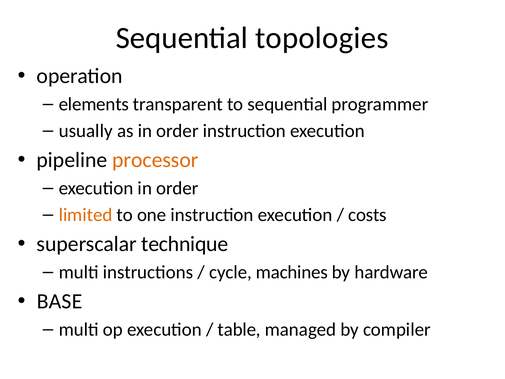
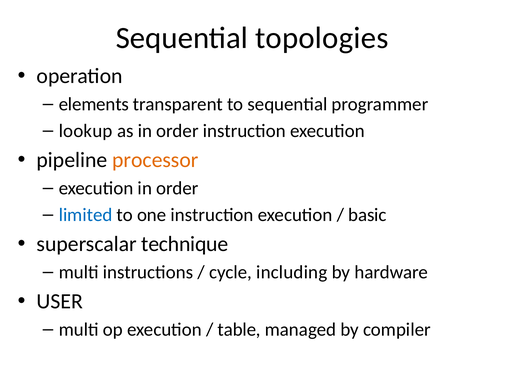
usually: usually -> lookup
limited colour: orange -> blue
costs: costs -> basic
machines: machines -> including
BASE: BASE -> USER
